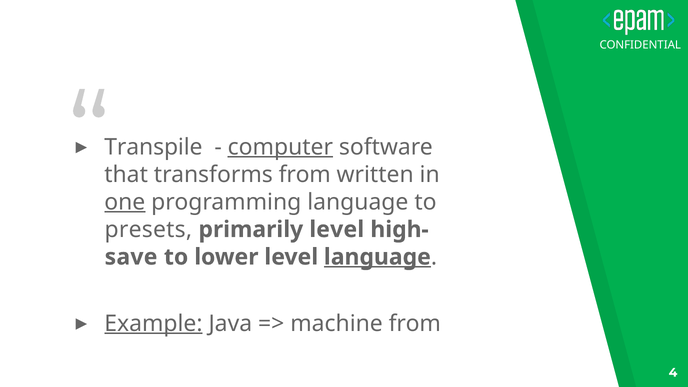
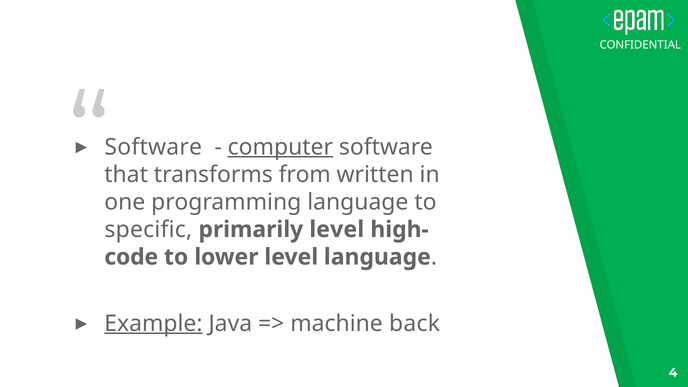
Transpile at (153, 147): Transpile -> Software
one underline: present -> none
presets: presets -> specific
save: save -> code
language at (377, 257) underline: present -> none
machine from: from -> back
